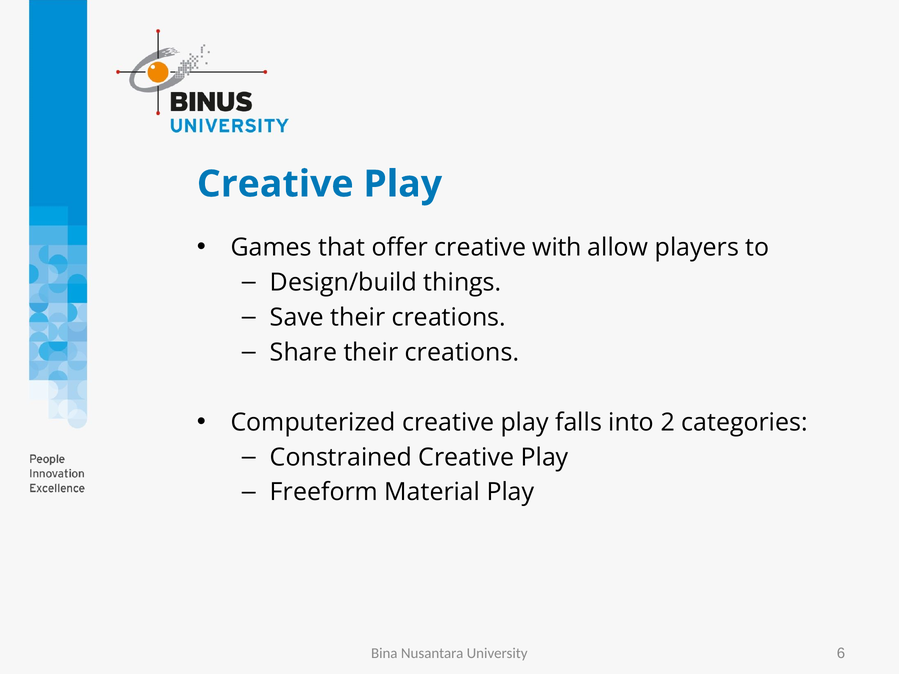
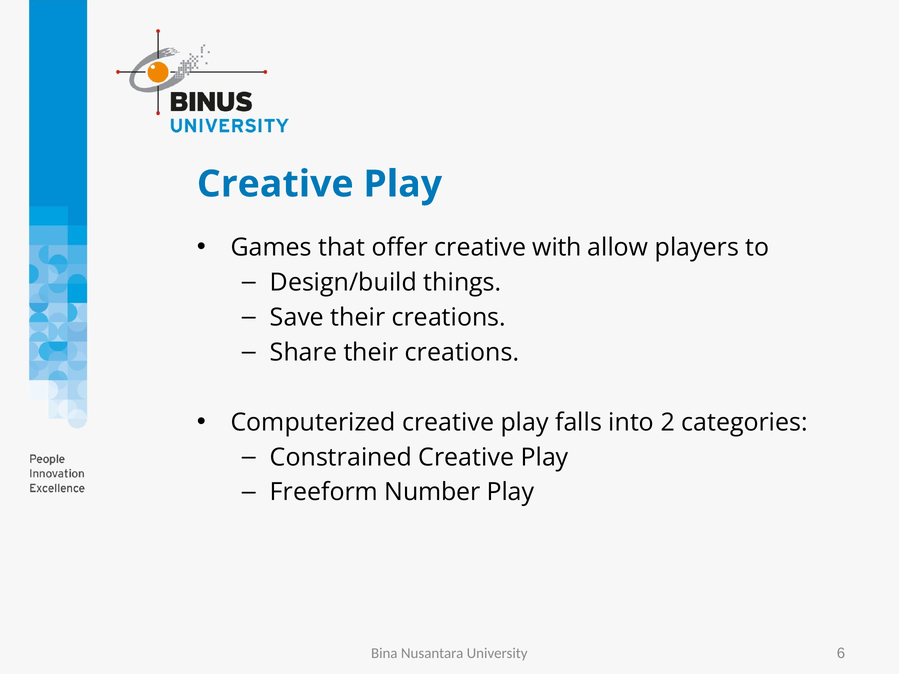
Material: Material -> Number
